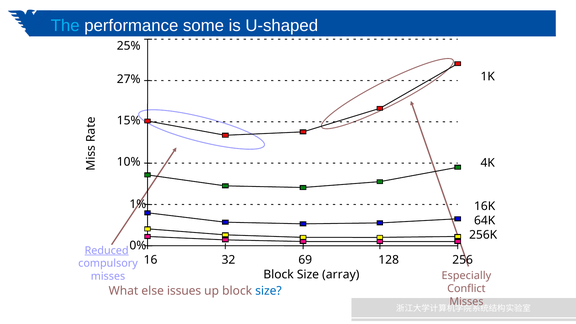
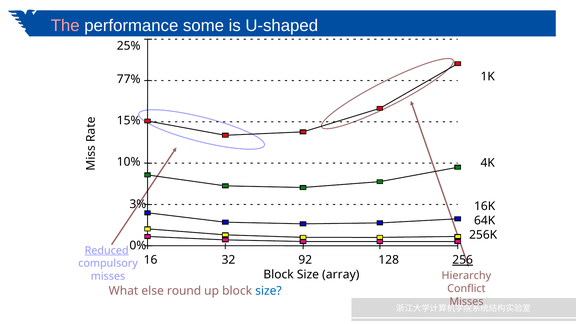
The colour: light blue -> pink
27%: 27% -> 77%
1%: 1% -> 3%
69: 69 -> 92
256 underline: none -> present
Especially: Especially -> Hierarchy
issues: issues -> round
